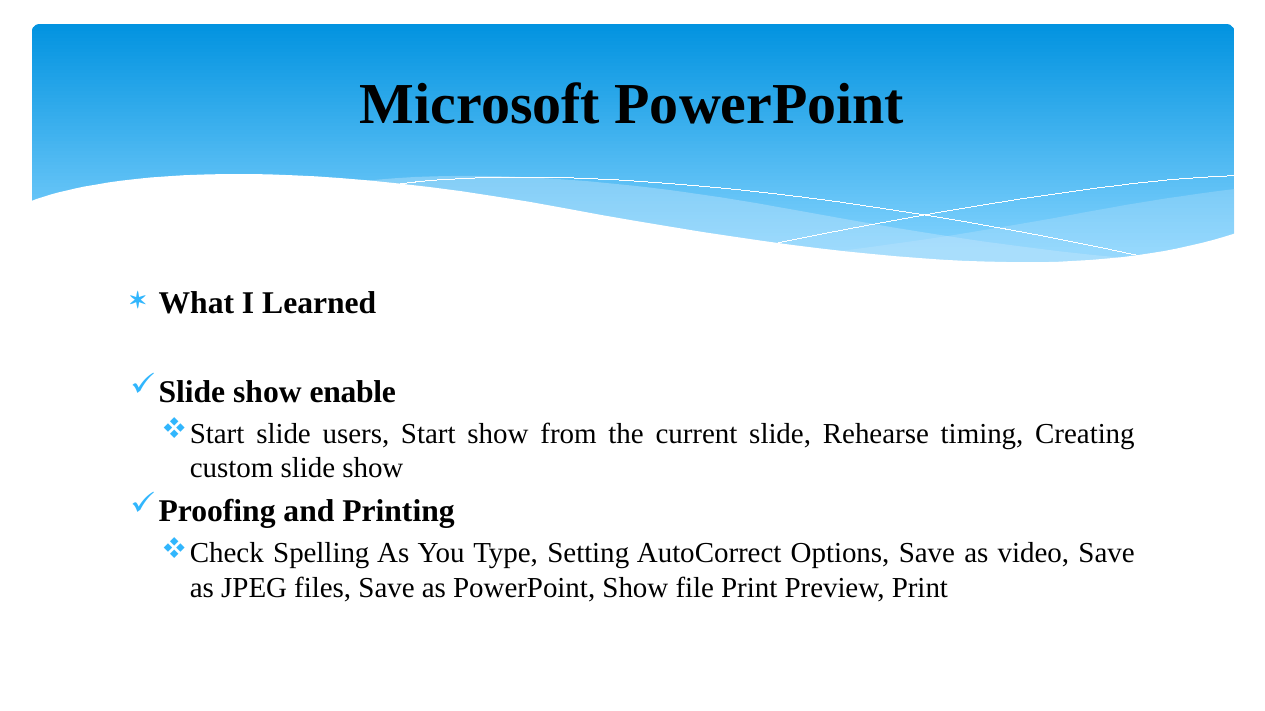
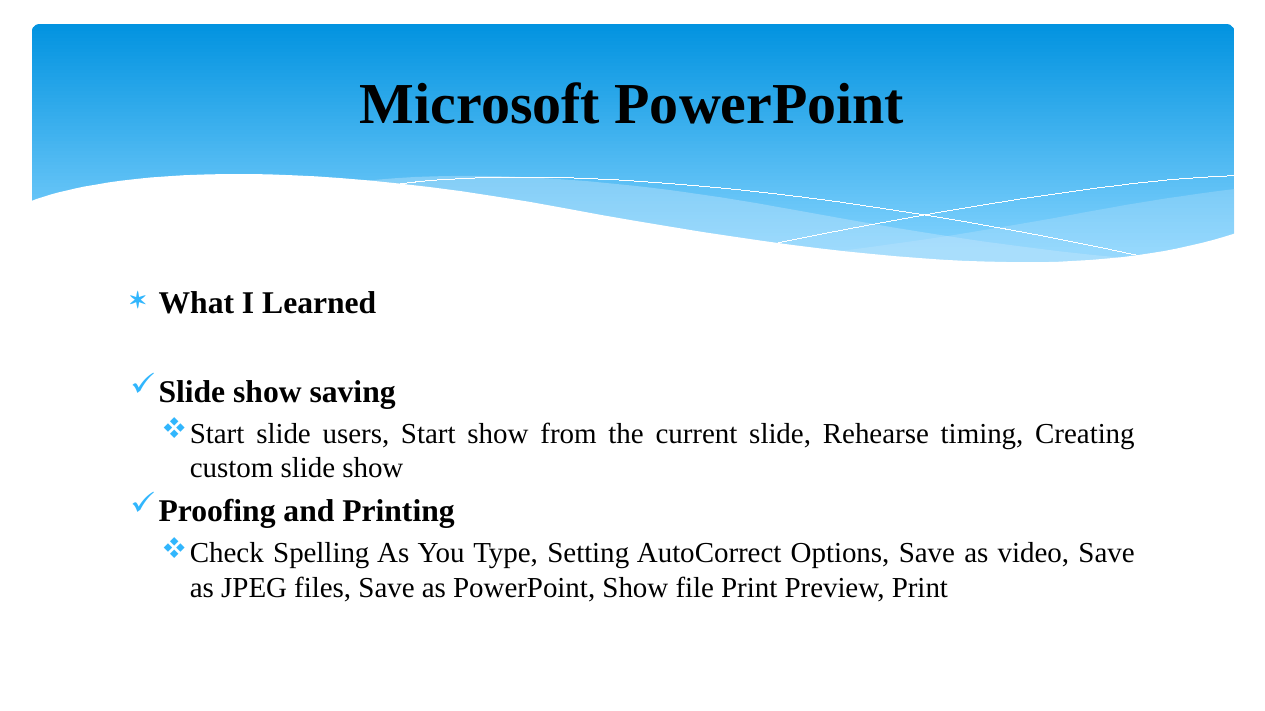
enable: enable -> saving
